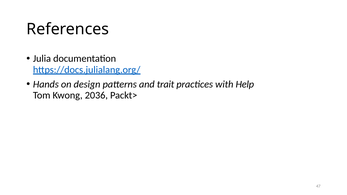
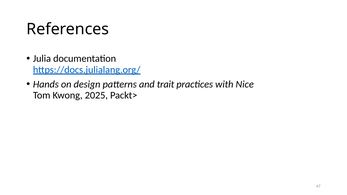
Help: Help -> Nice
2036: 2036 -> 2025
